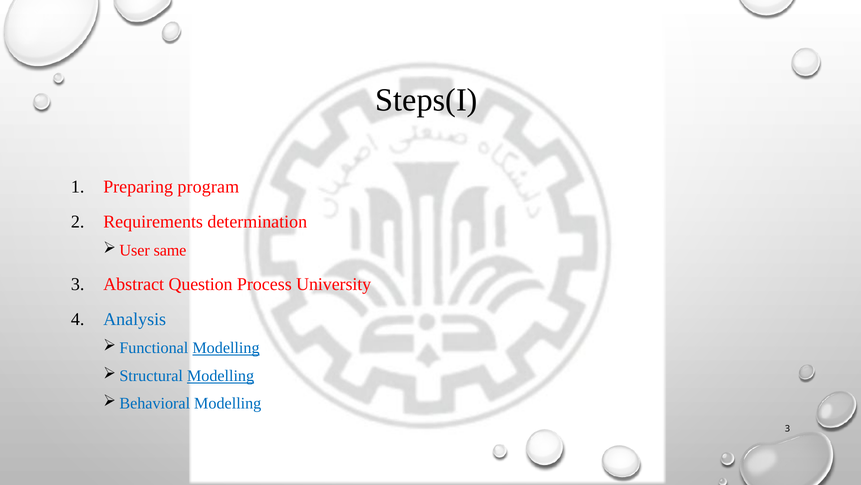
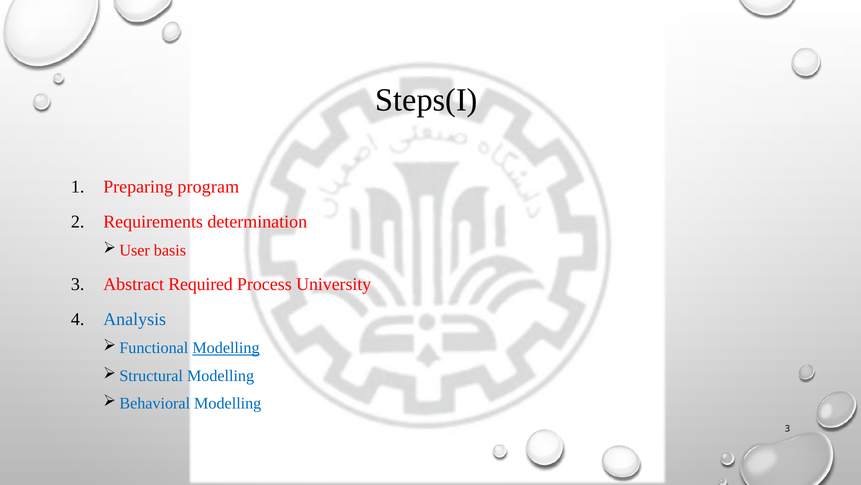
same: same -> basis
Question: Question -> Required
Modelling at (221, 375) underline: present -> none
